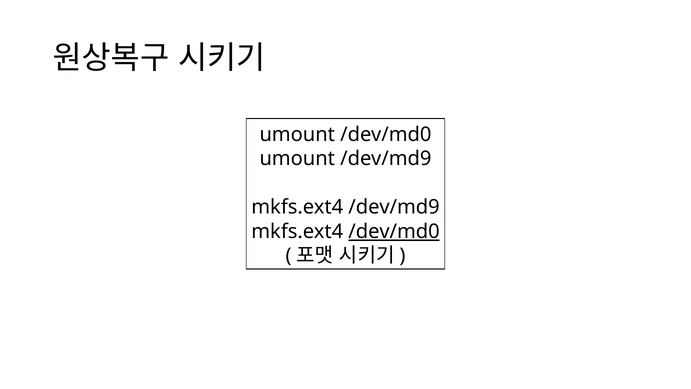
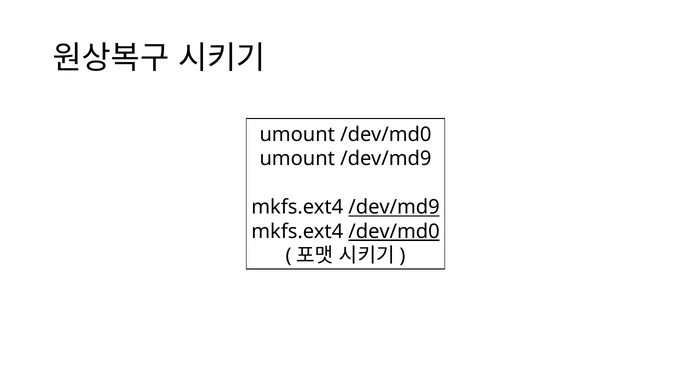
/dev/md9 at (394, 207) underline: none -> present
